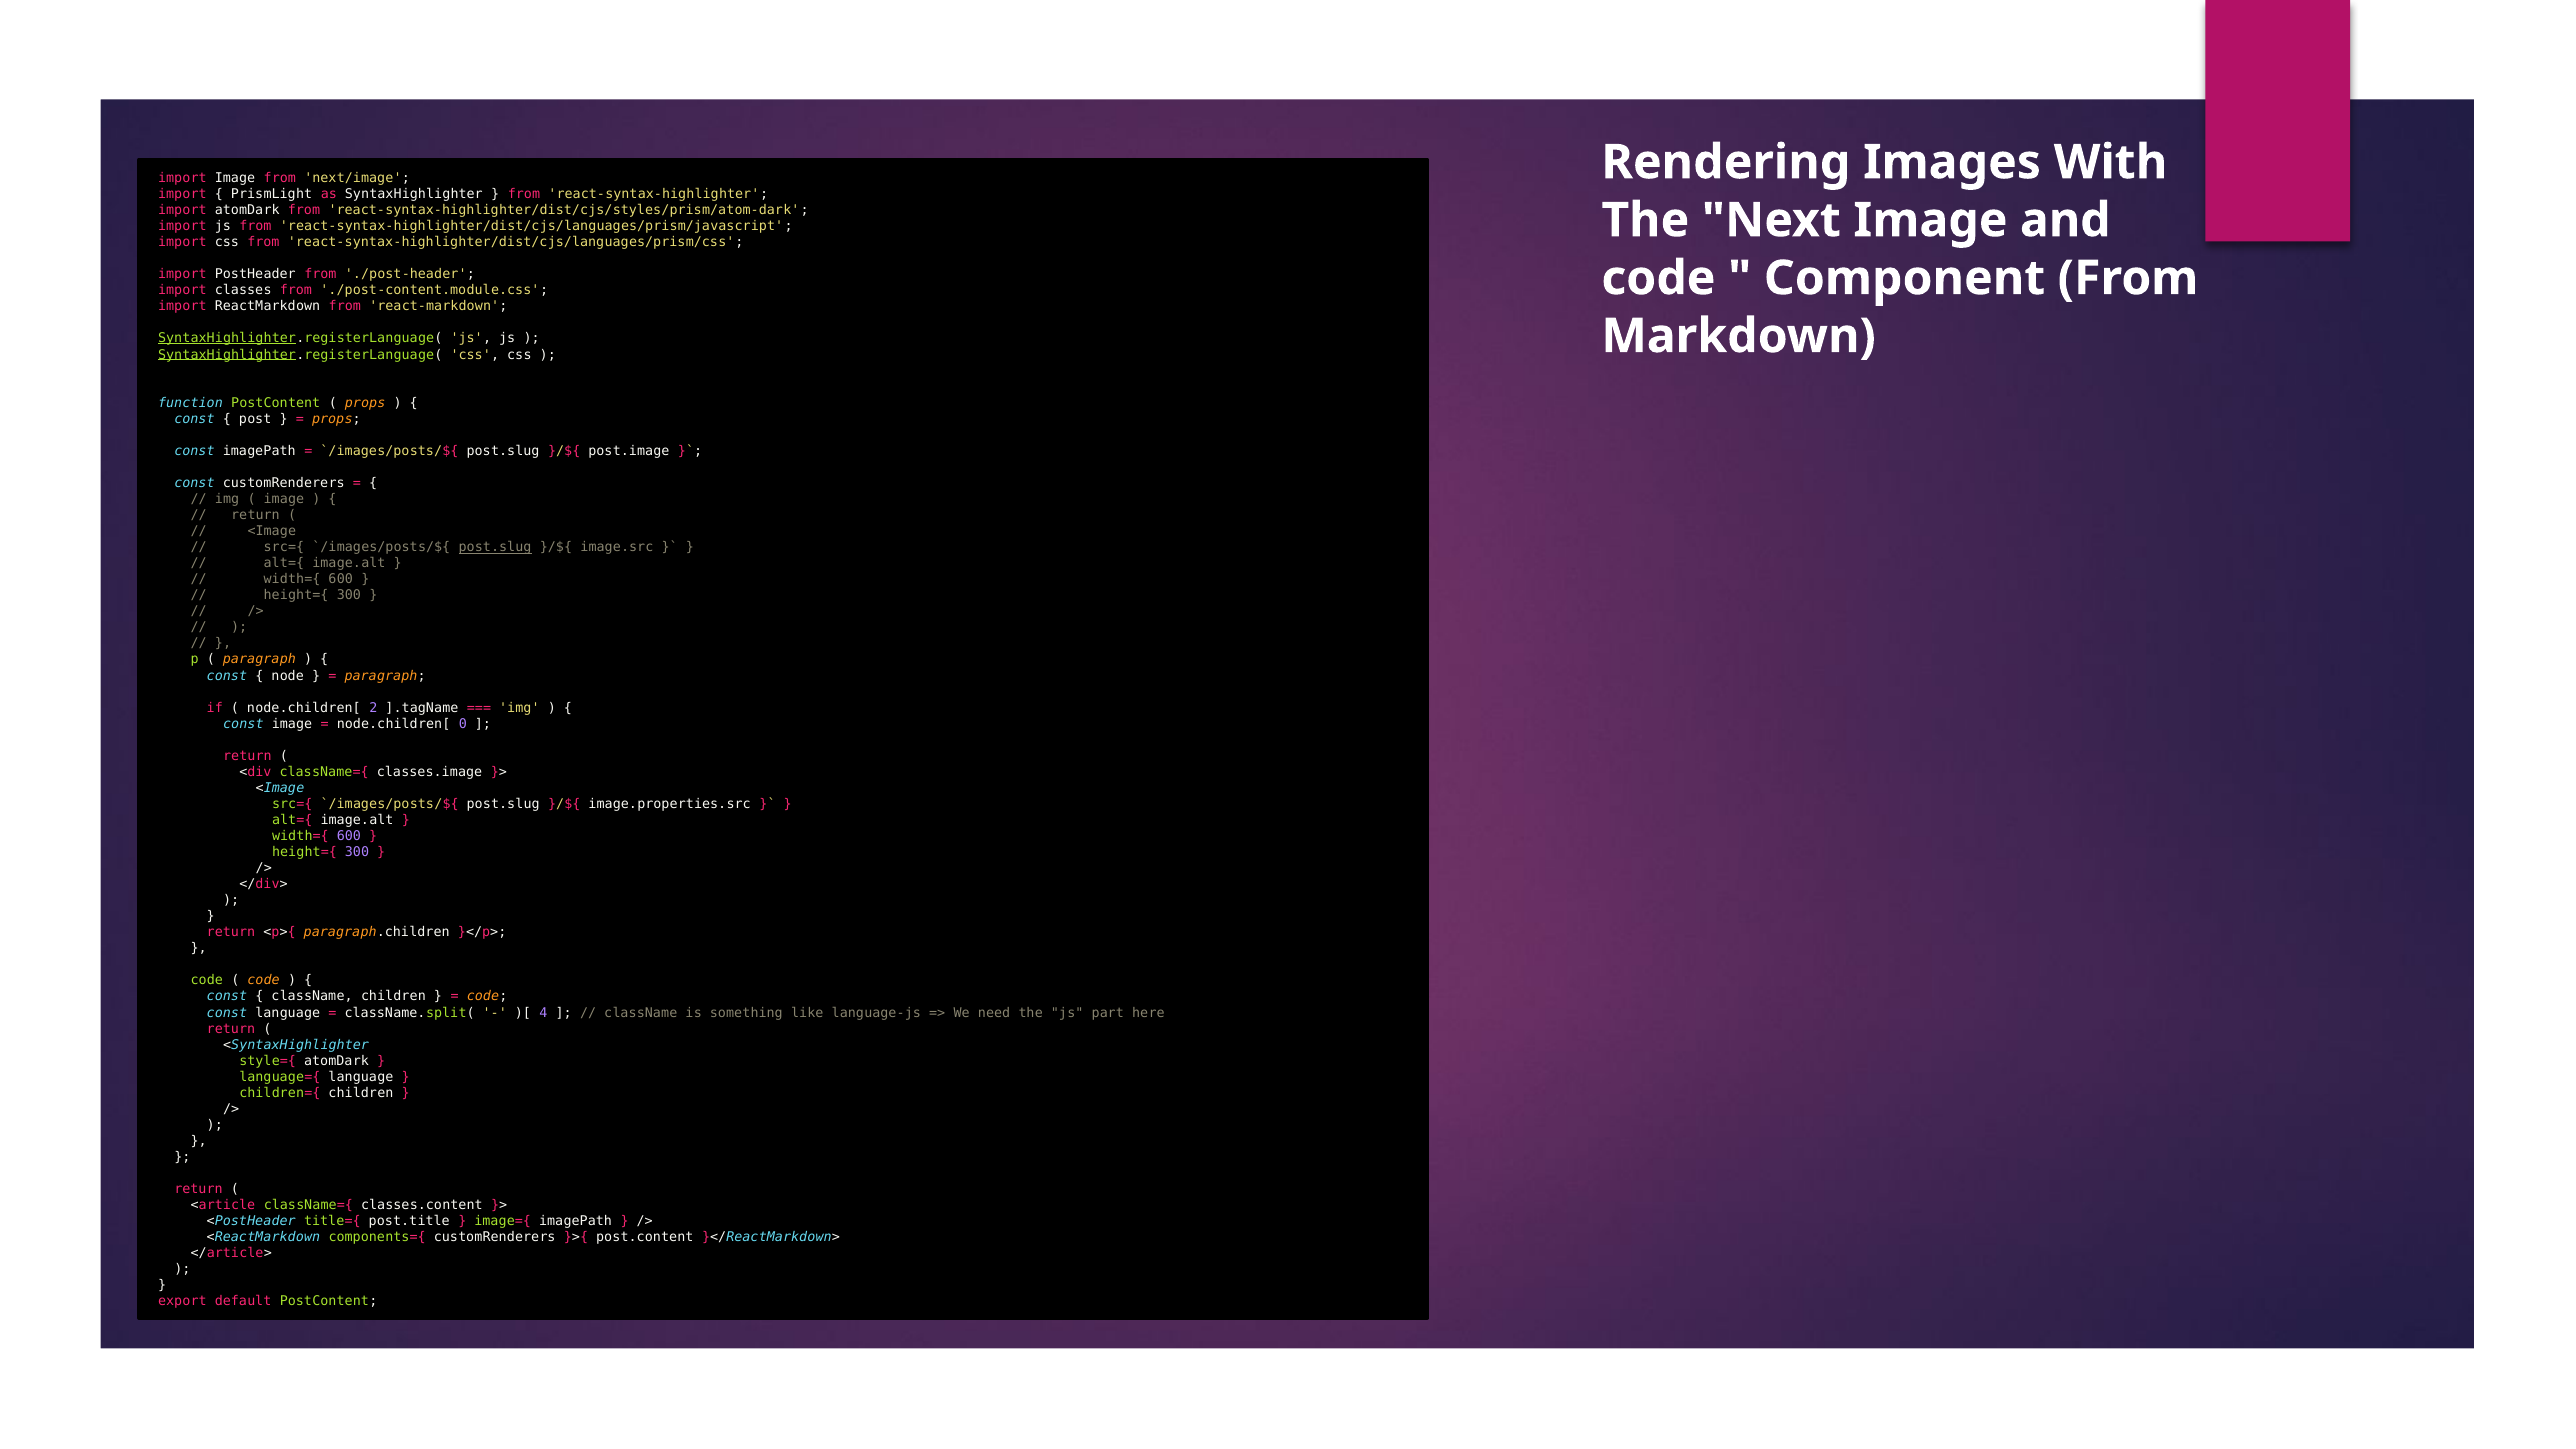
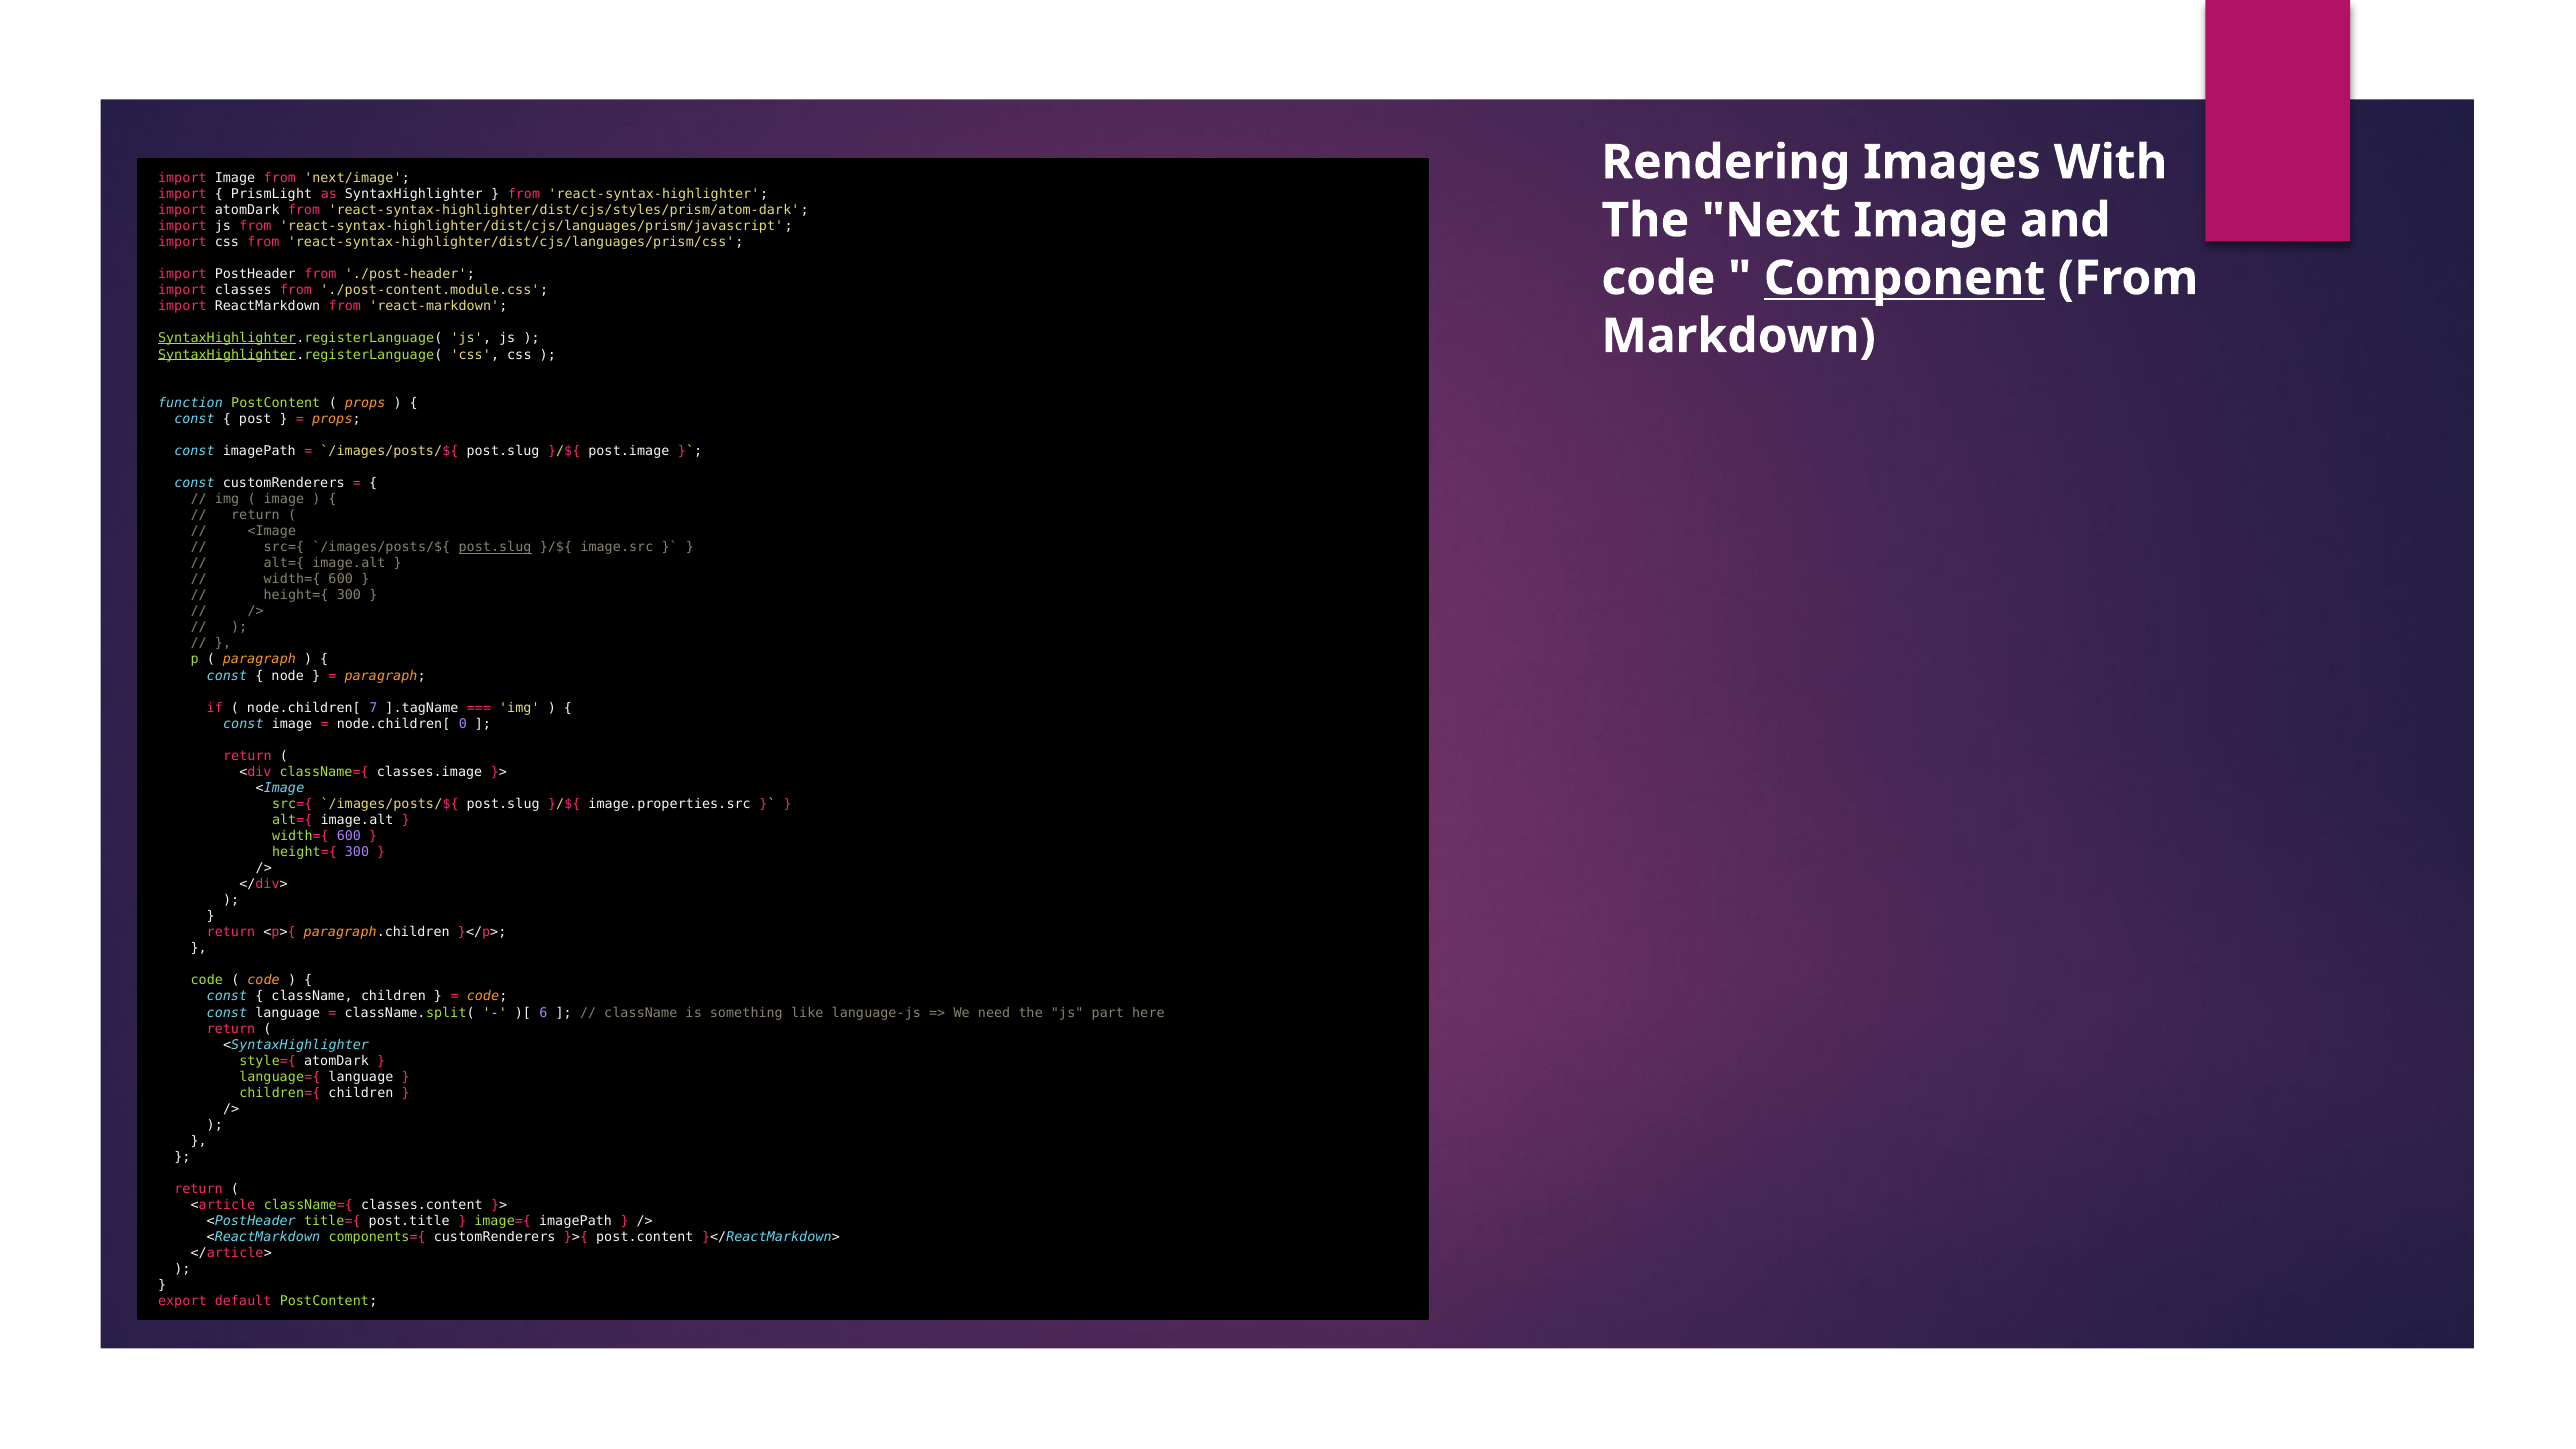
Component underline: none -> present
2: 2 -> 7
4: 4 -> 6
